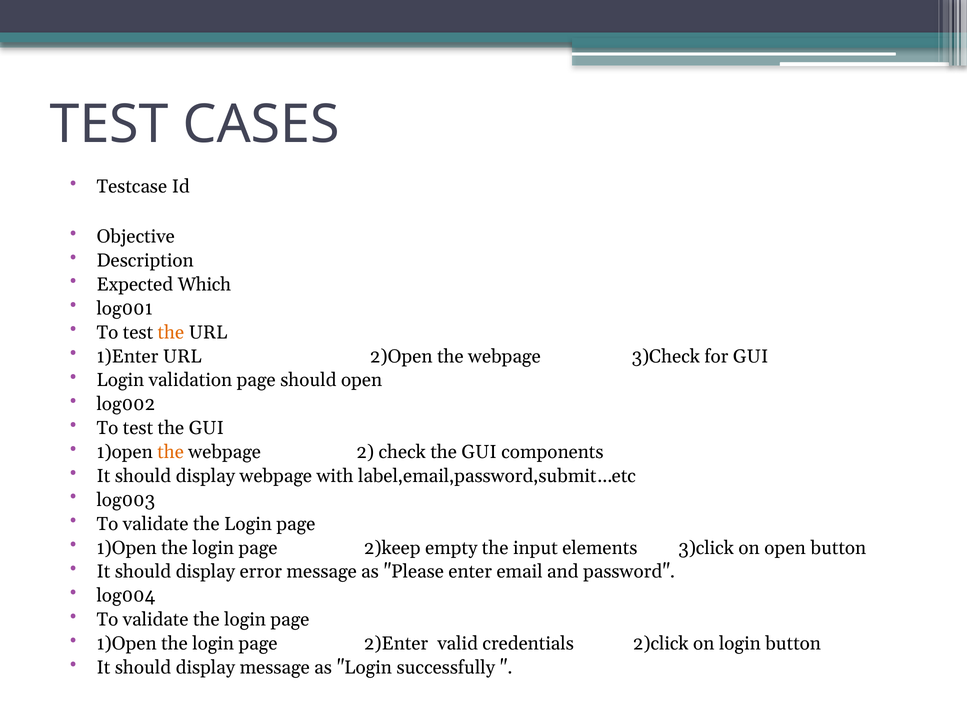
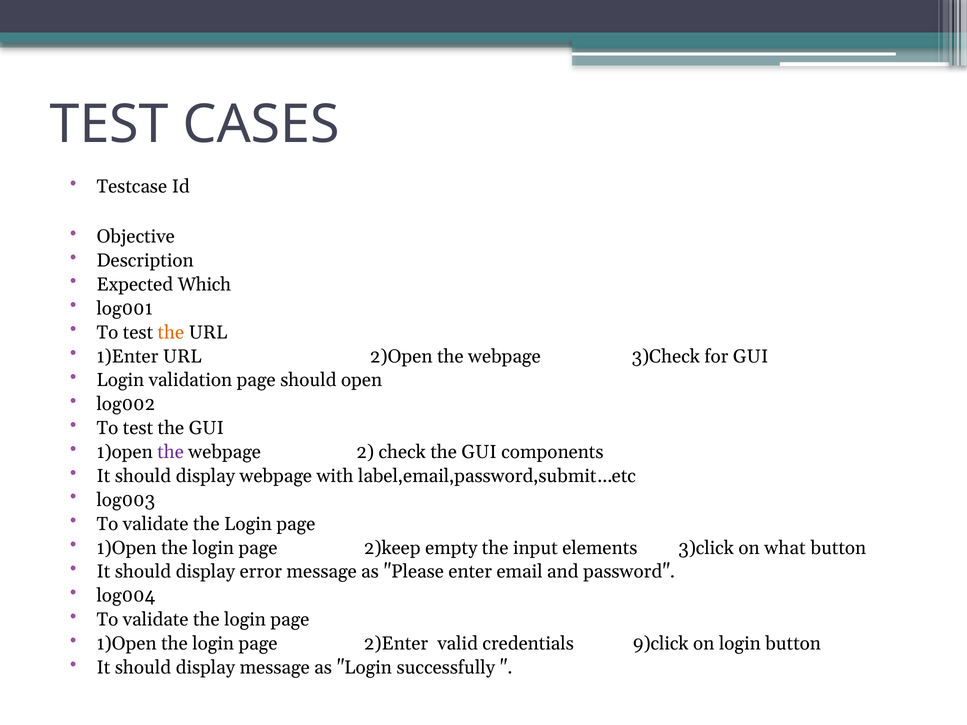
the at (171, 452) colour: orange -> purple
on open: open -> what
2)click: 2)click -> 9)click
